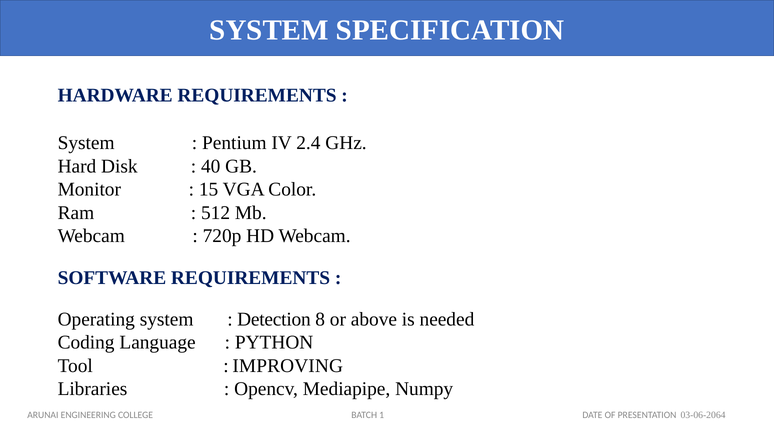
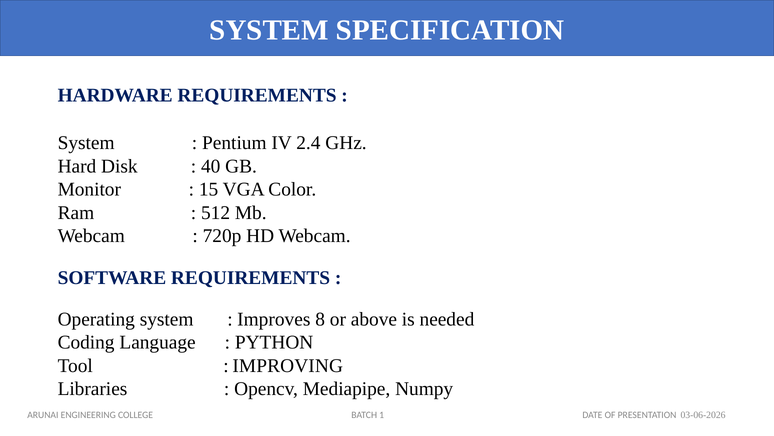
Detection: Detection -> Improves
03-06-2064: 03-06-2064 -> 03-06-2026
